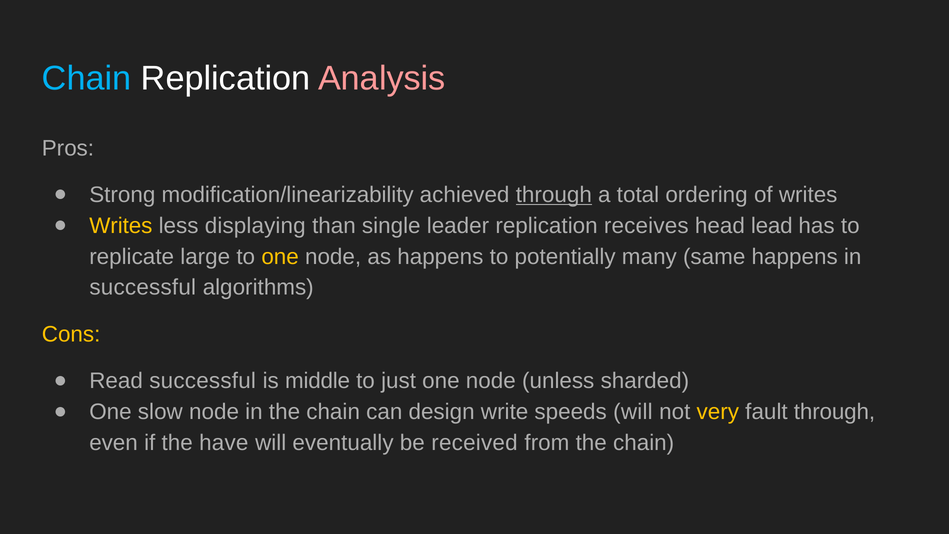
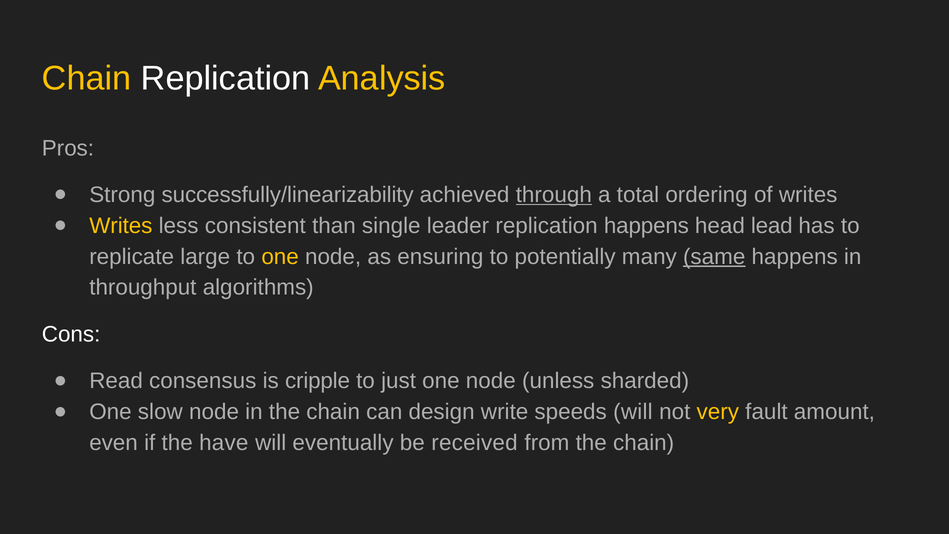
Chain at (87, 79) colour: light blue -> yellow
Analysis colour: pink -> yellow
modification/linearizability: modification/linearizability -> successfully/linearizability
displaying: displaying -> consistent
replication receives: receives -> happens
as happens: happens -> ensuring
same underline: none -> present
successful at (143, 288): successful -> throughput
Cons colour: yellow -> white
Read successful: successful -> consensus
middle: middle -> cripple
fault through: through -> amount
